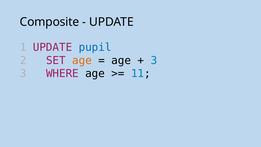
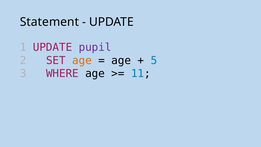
Composite: Composite -> Statement
pupil colour: blue -> purple
3 at (154, 60): 3 -> 5
